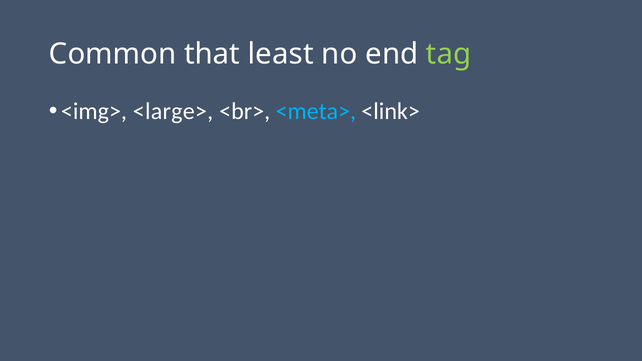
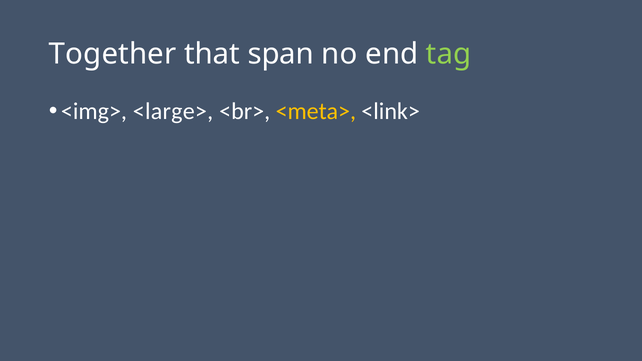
Common: Common -> Together
least: least -> span
<meta> colour: light blue -> yellow
